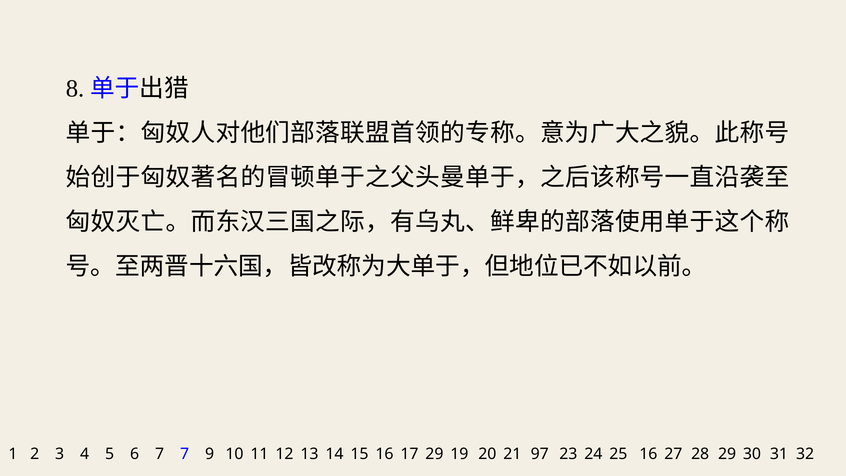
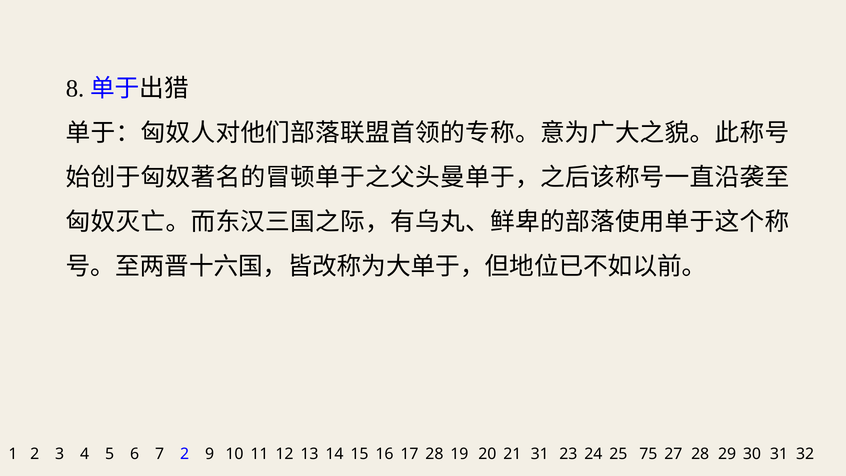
5 7: 7 -> 2
15 29: 29 -> 28
21 97: 97 -> 31
23 16: 16 -> 75
